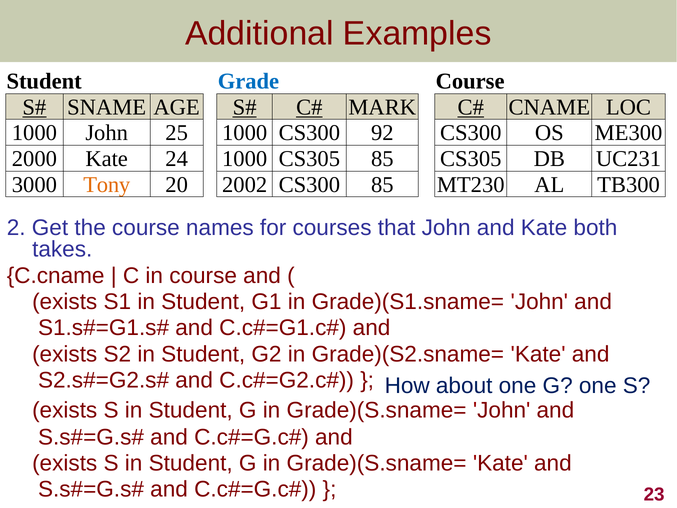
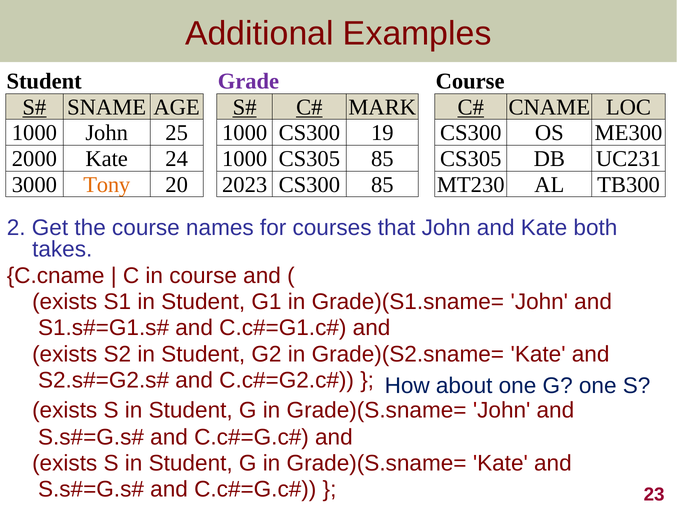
Grade colour: blue -> purple
92: 92 -> 19
2002: 2002 -> 2023
